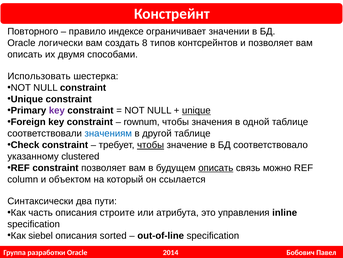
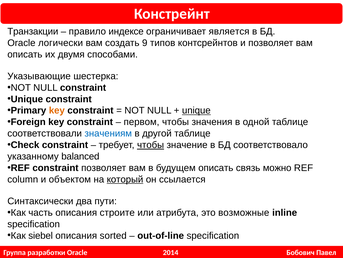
Повторного: Повторного -> Транзакции
значении: значении -> является
8: 8 -> 9
Использовать: Использовать -> Указывающие
key at (57, 110) colour: purple -> orange
rownum: rownum -> первом
clustered: clustered -> balanced
описать at (216, 167) underline: present -> none
который underline: none -> present
управления: управления -> возможные
